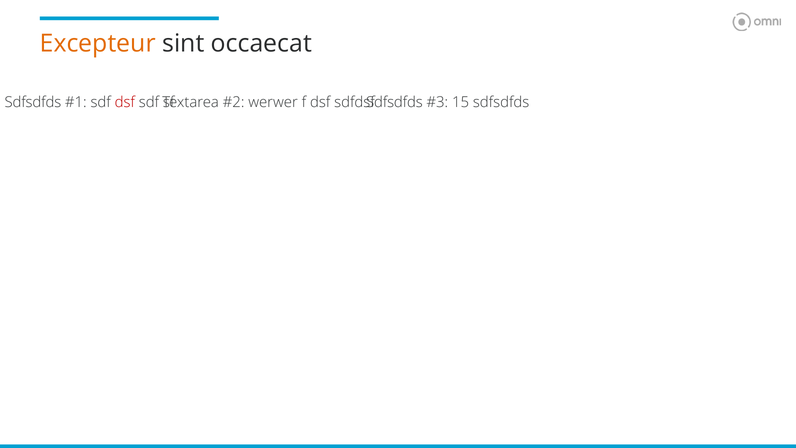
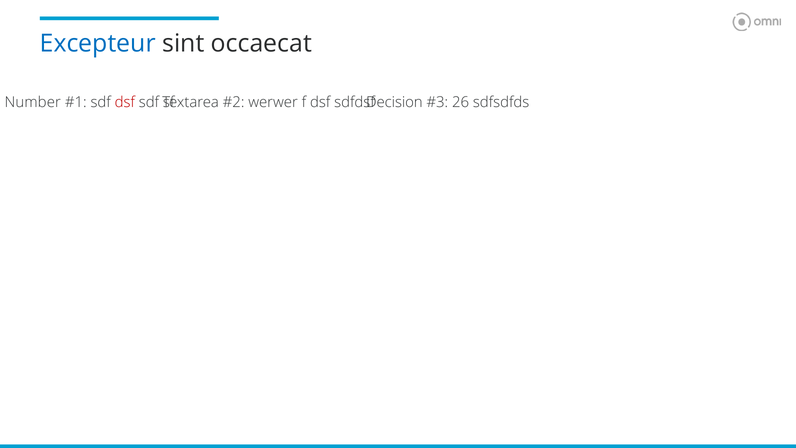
Excepteur colour: orange -> blue
Sdfsdfds at (33, 102): Sdfsdfds -> Number
Sdfsdfds at (394, 102): Sdfsdfds -> Decision
15: 15 -> 26
